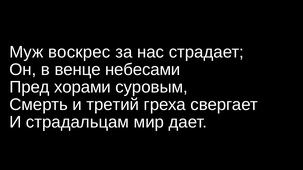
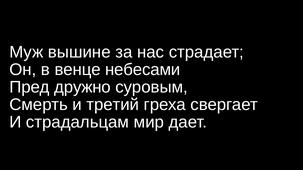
воскрес: воскрес -> вышине
хорами: хорами -> дружно
